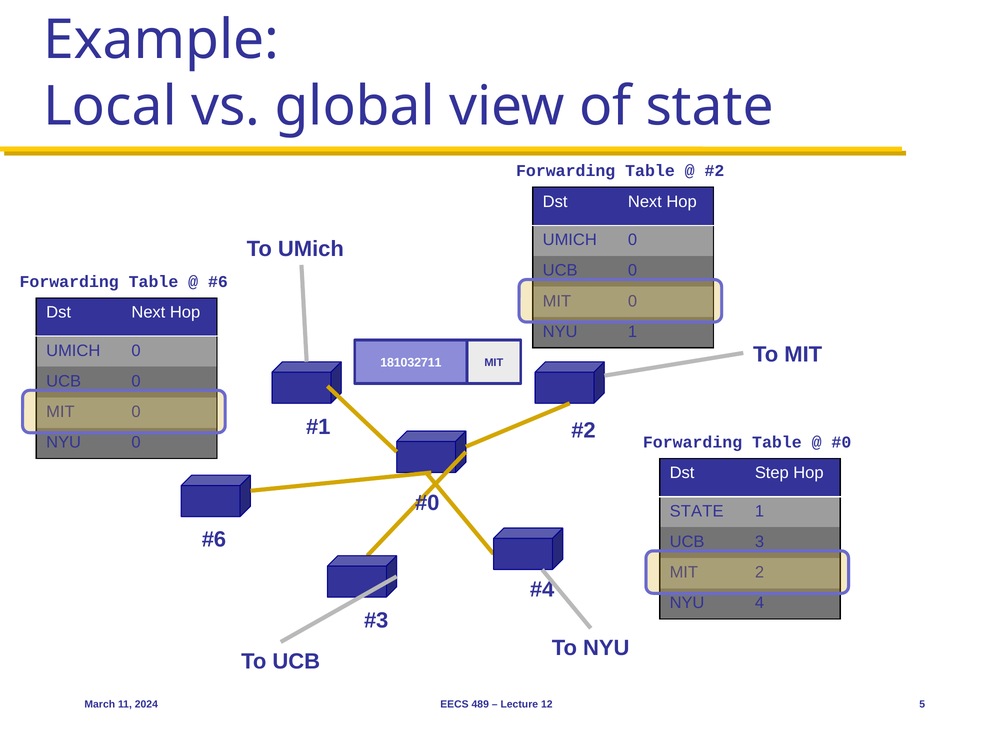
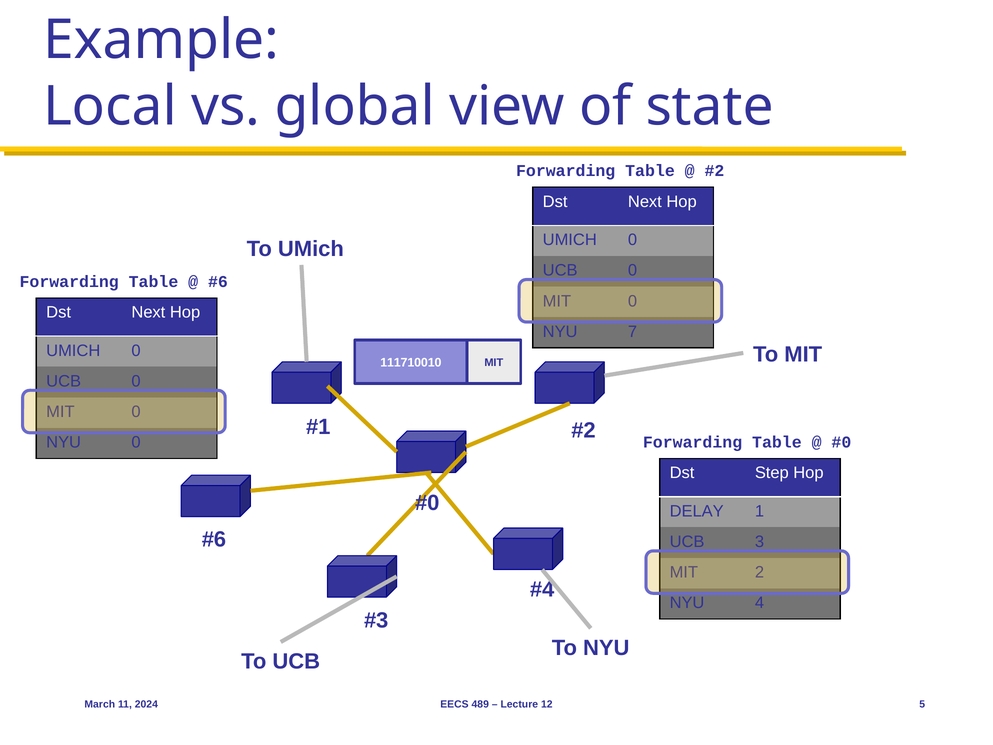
NYU 1: 1 -> 7
181032711: 181032711 -> 111710010
STATE at (697, 511): STATE -> DELAY
